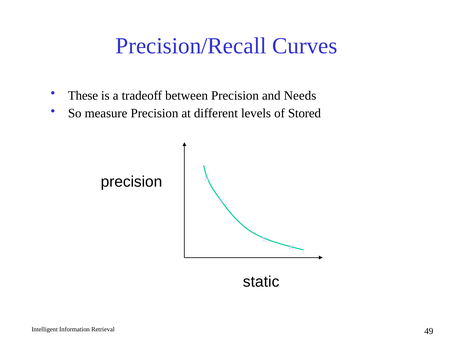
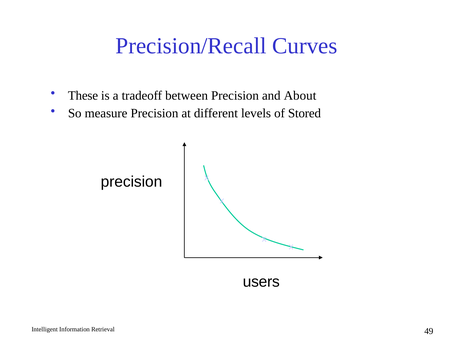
Needs: Needs -> About
static: static -> users
